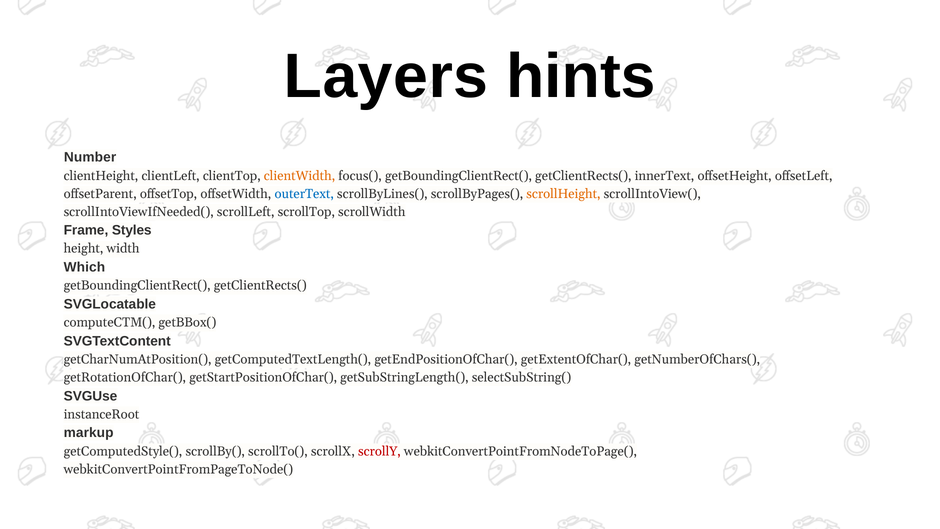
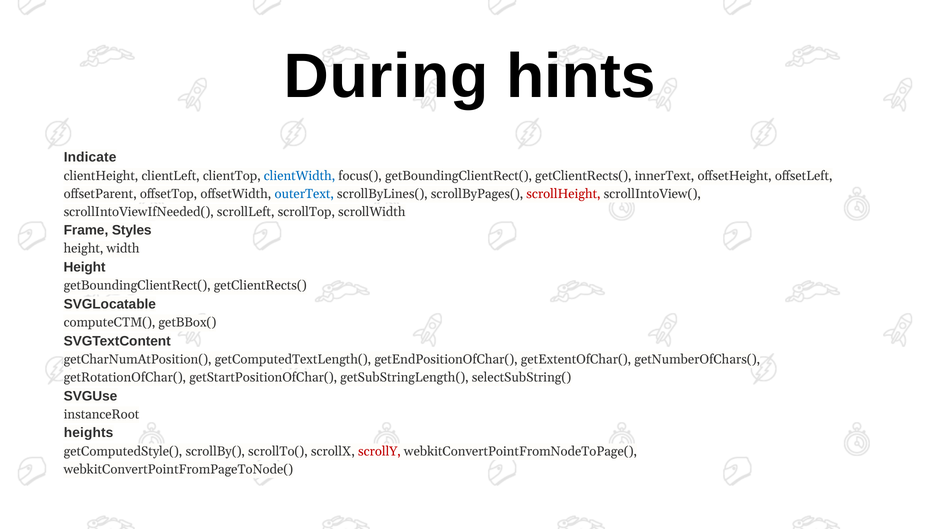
Layers: Layers -> During
Number: Number -> Indicate
clientWidth colour: orange -> blue
scrollHeight colour: orange -> red
Which at (84, 267): Which -> Height
markup: markup -> heights
